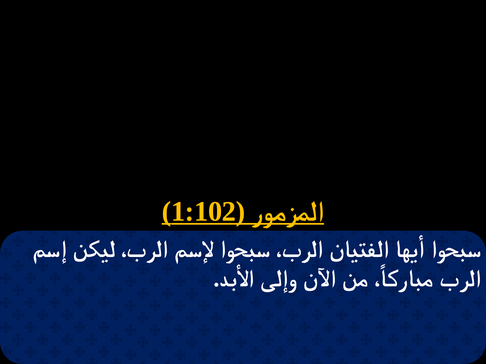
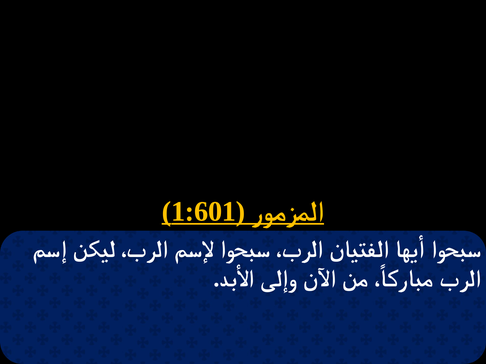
1:102: 1:102 -> 1:601
